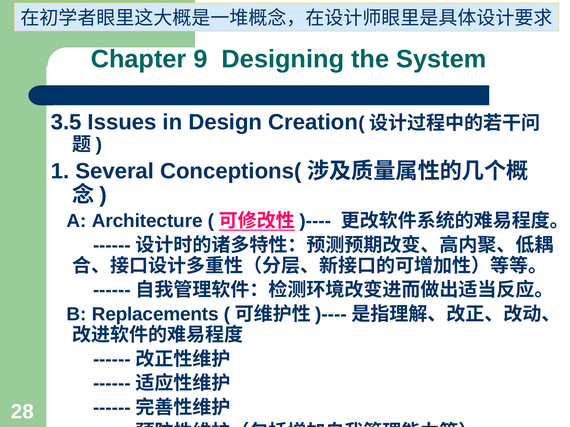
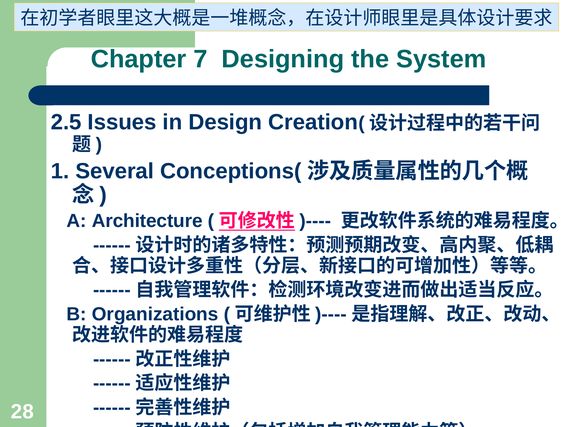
9: 9 -> 7
3.5: 3.5 -> 2.5
Replacements: Replacements -> Organizations
